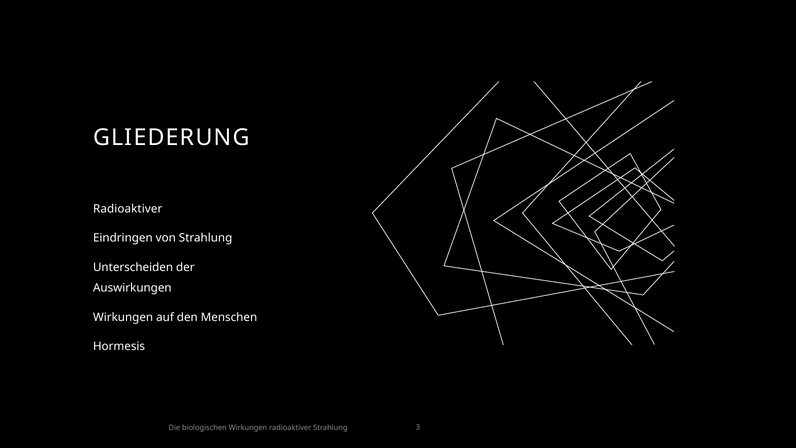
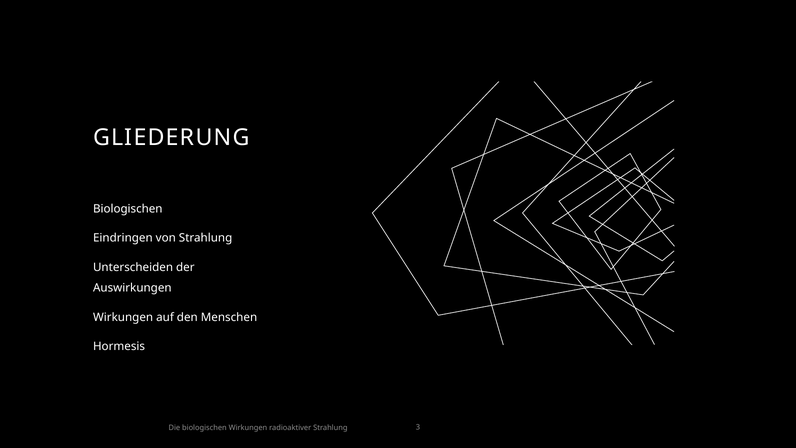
Radioaktiver at (128, 209): Radioaktiver -> Biologischen
